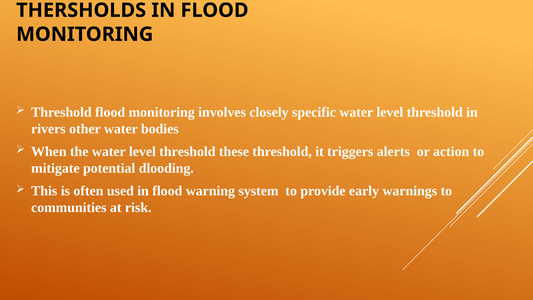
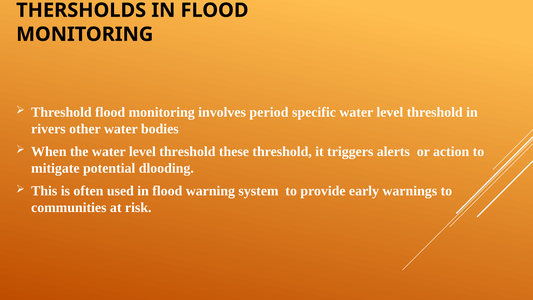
closely: closely -> period
